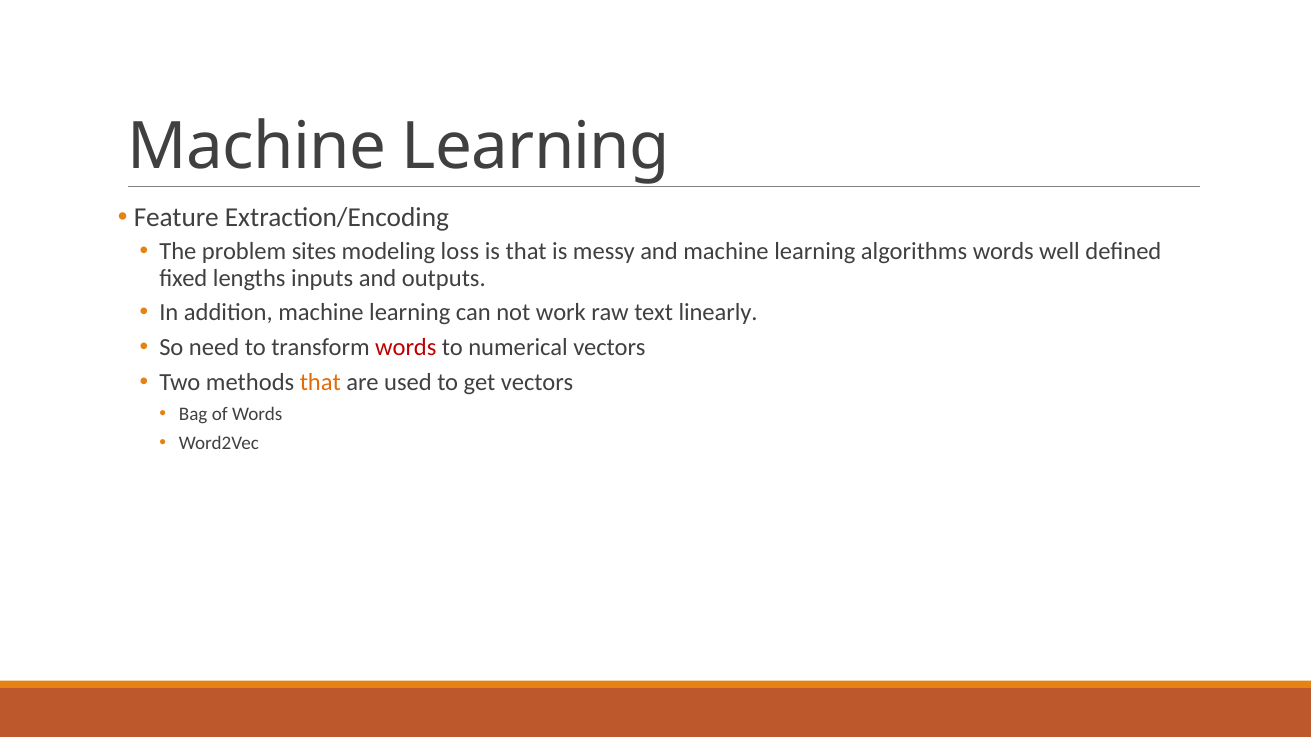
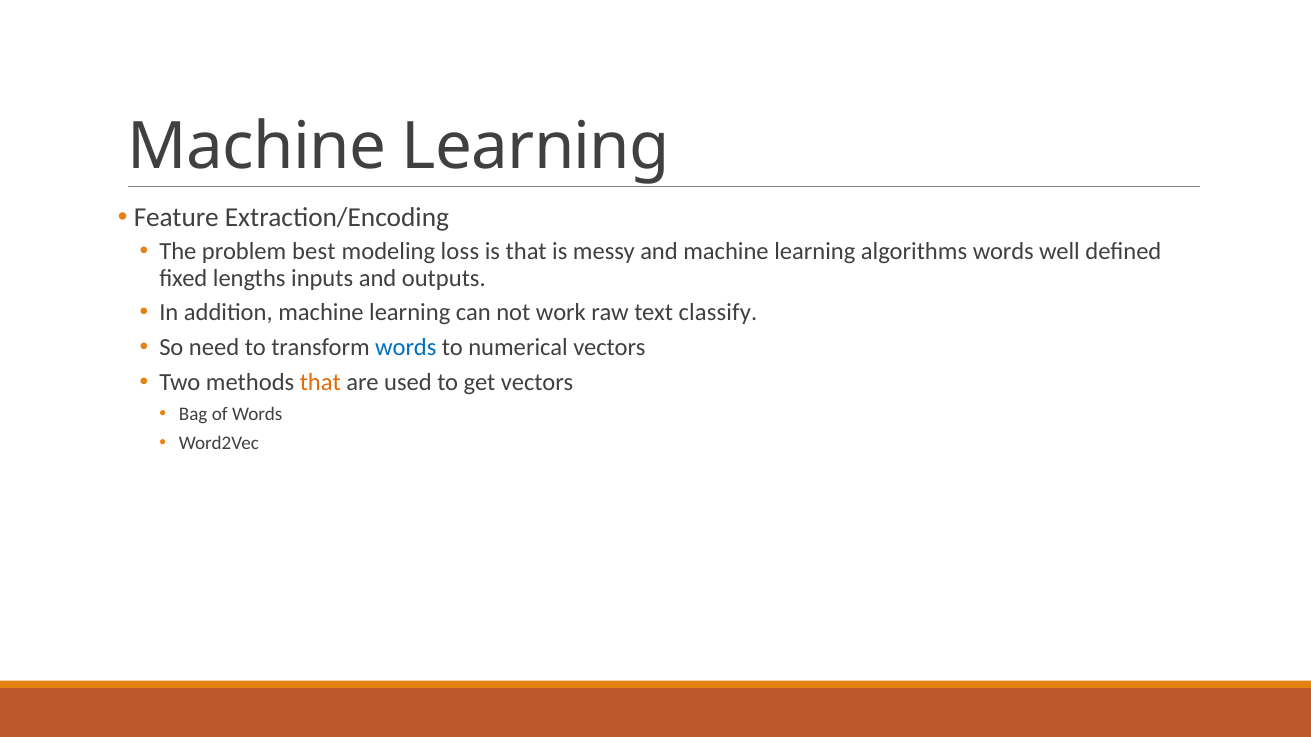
sites: sites -> best
linearly: linearly -> classify
words at (406, 348) colour: red -> blue
